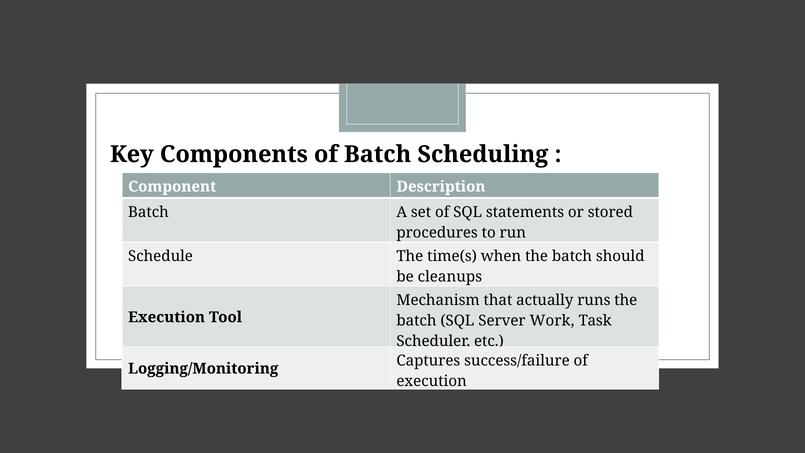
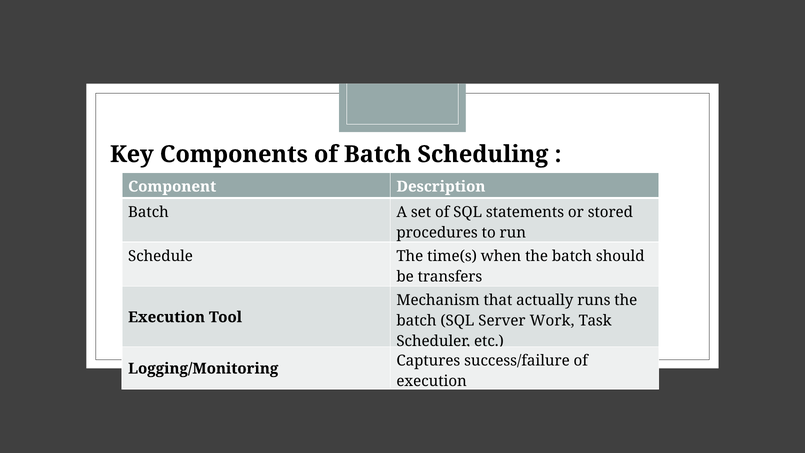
cleanups: cleanups -> transfers
